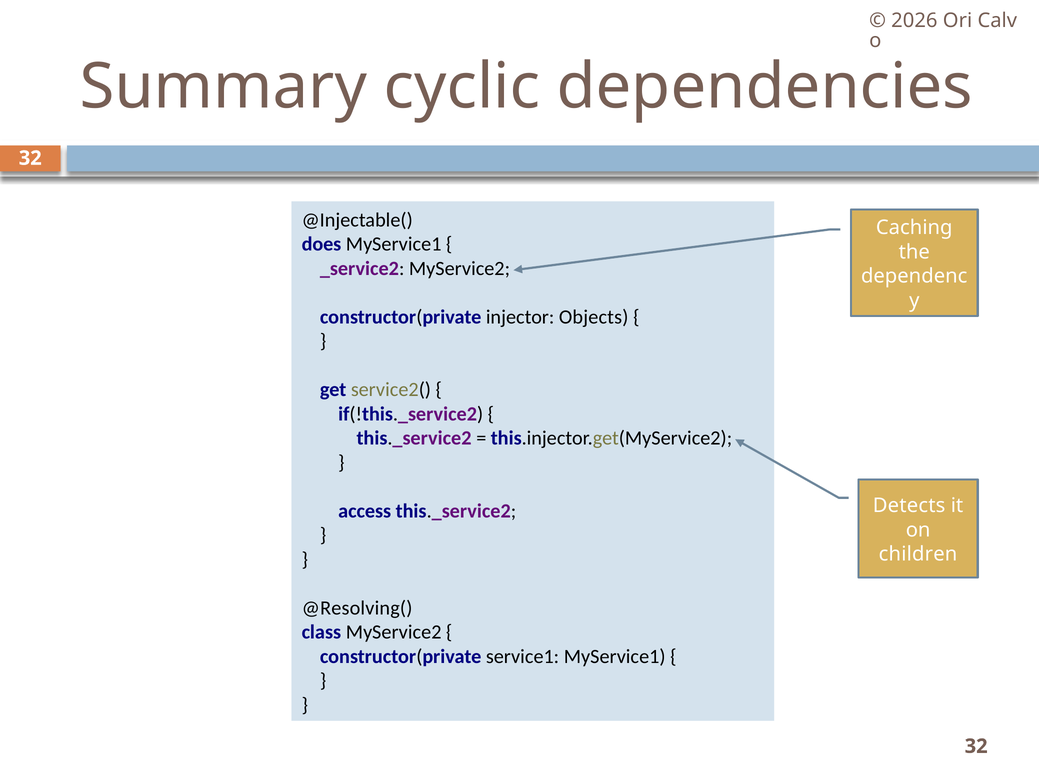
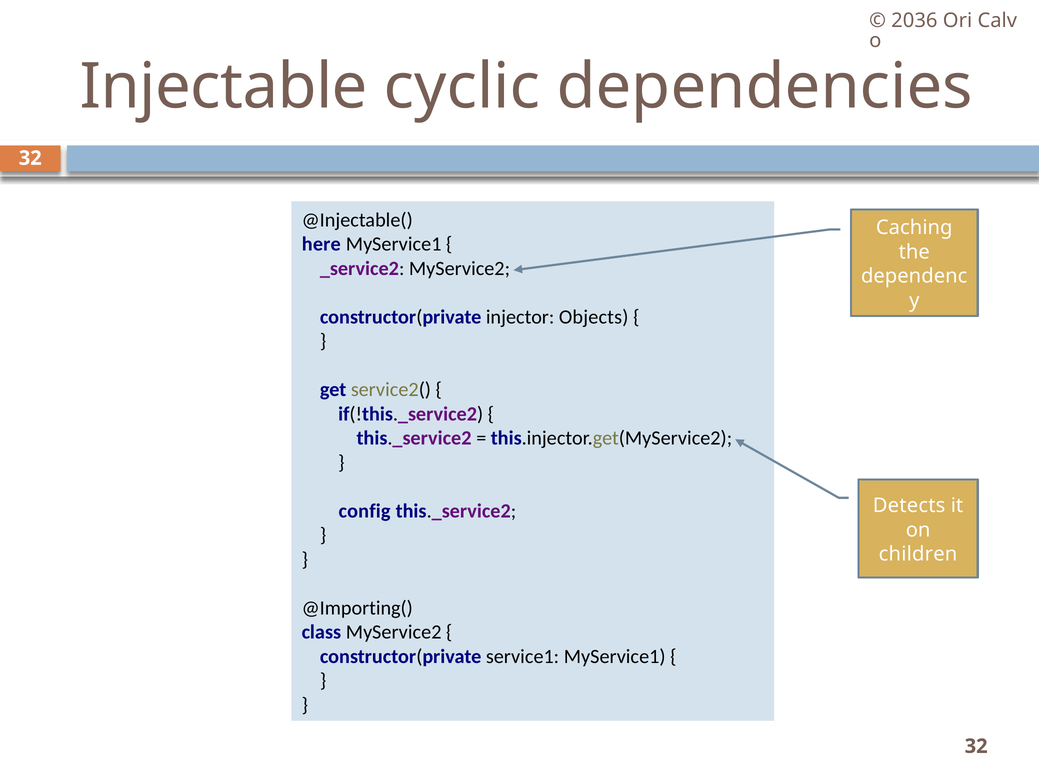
2026: 2026 -> 2036
Summary: Summary -> Injectable
does: does -> here
access: access -> config
@Resolving(: @Resolving( -> @Importing(
